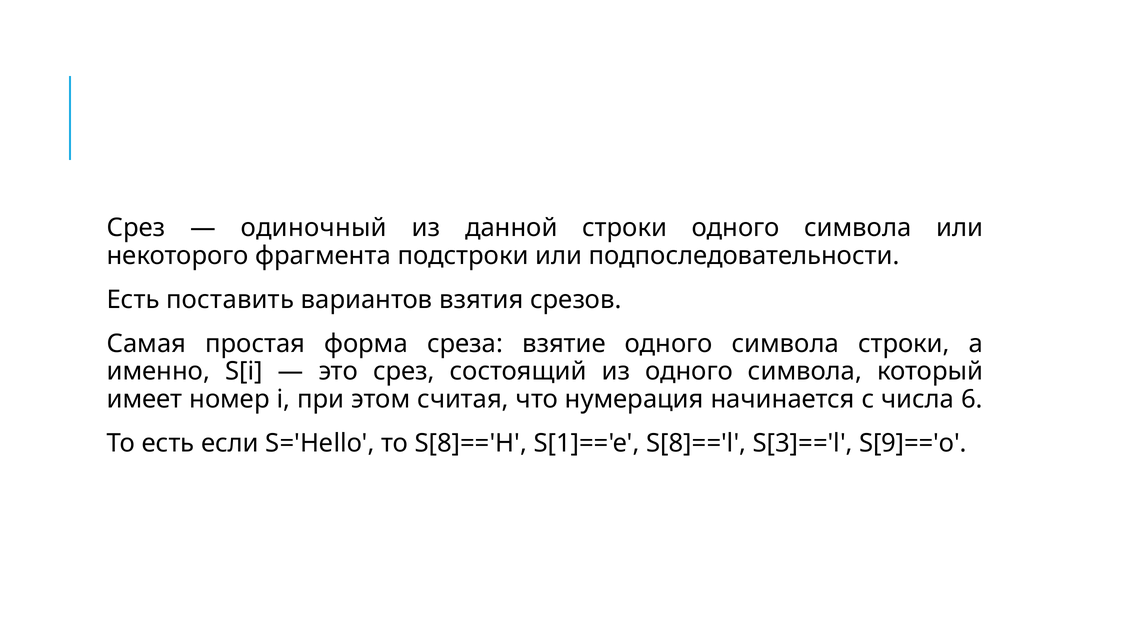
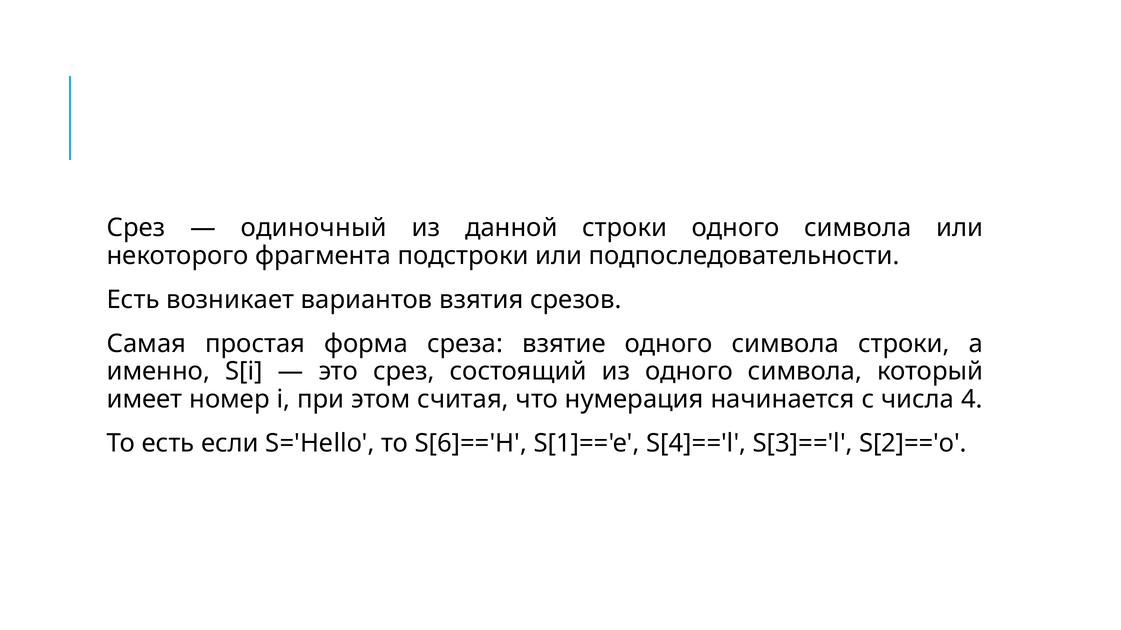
поставить: поставить -> возникает
6: 6 -> 4
S[8]=='H: S[8]=='H -> S[6]=='H
S[8]=='l: S[8]=='l -> S[4]=='l
S[9]=='o: S[9]=='o -> S[2]=='o
